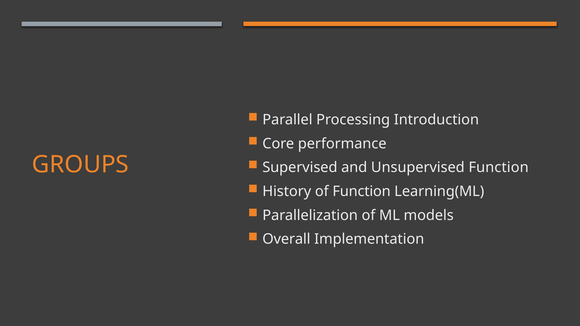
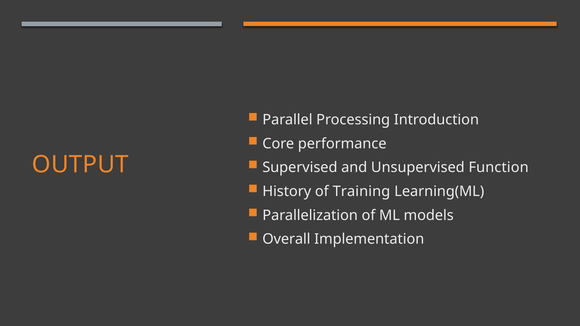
GROUPS: GROUPS -> OUTPUT
of Function: Function -> Training
